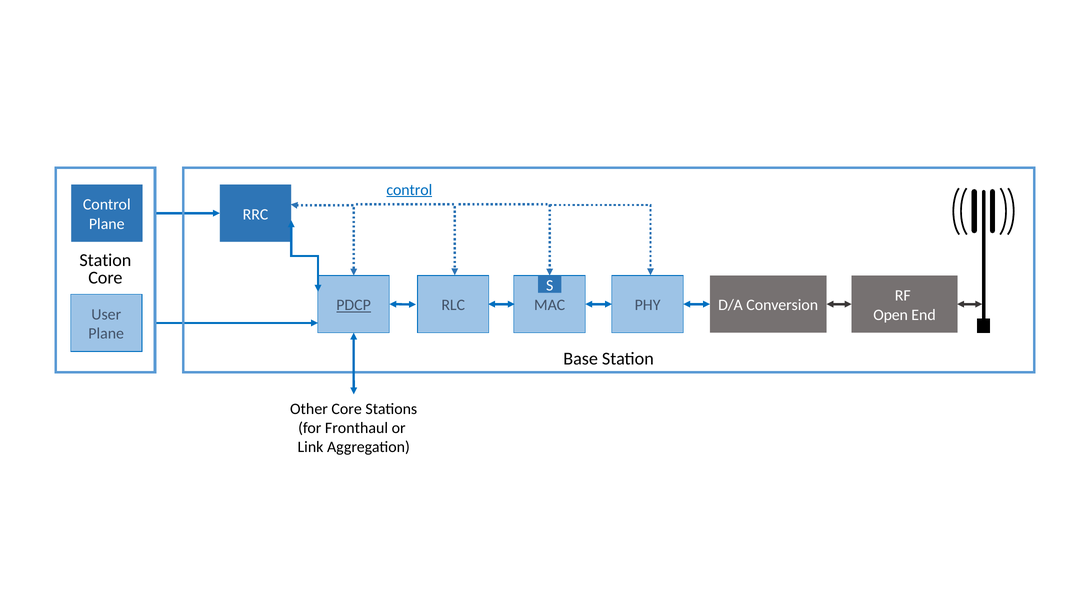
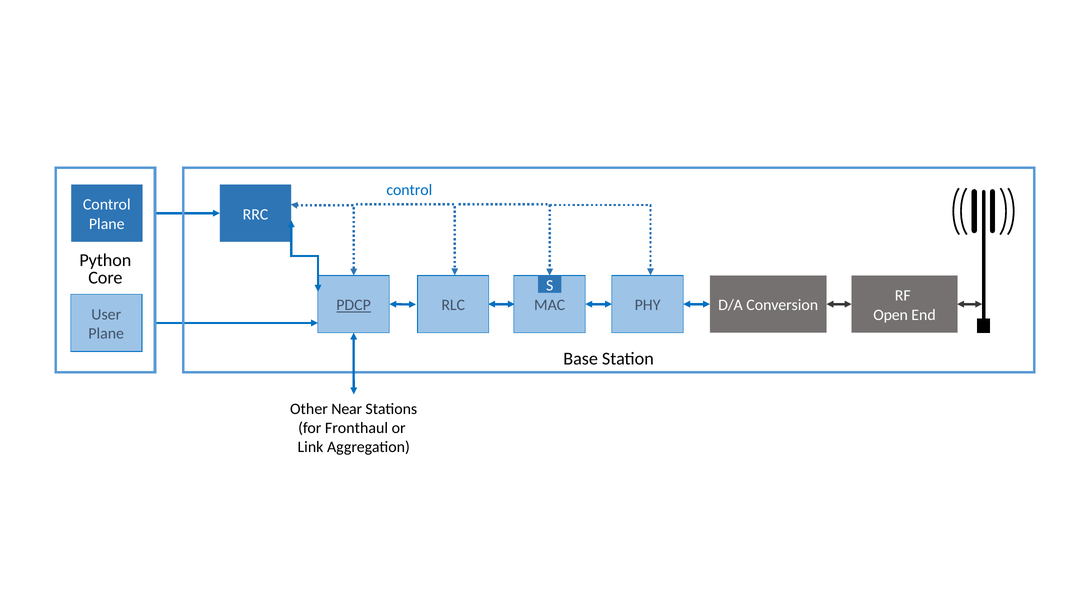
control at (409, 190) underline: present -> none
Station at (105, 260): Station -> Python
Other Core: Core -> Near
